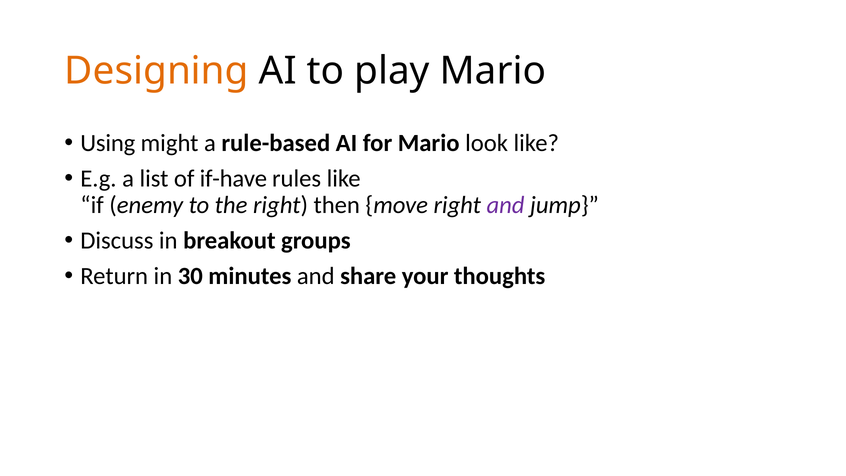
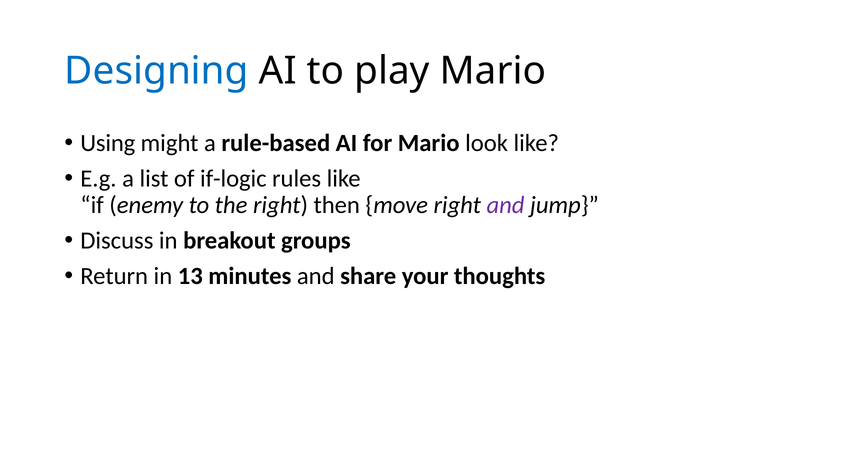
Designing colour: orange -> blue
if-have: if-have -> if-logic
30: 30 -> 13
